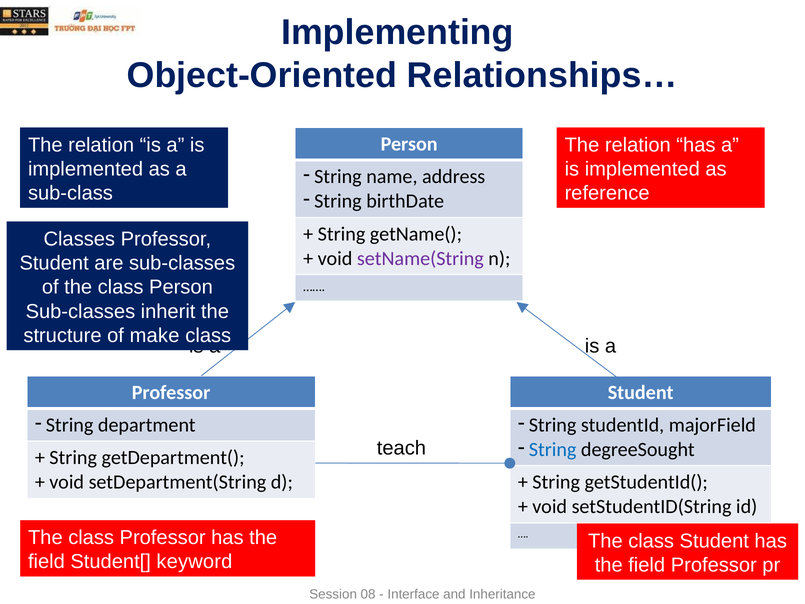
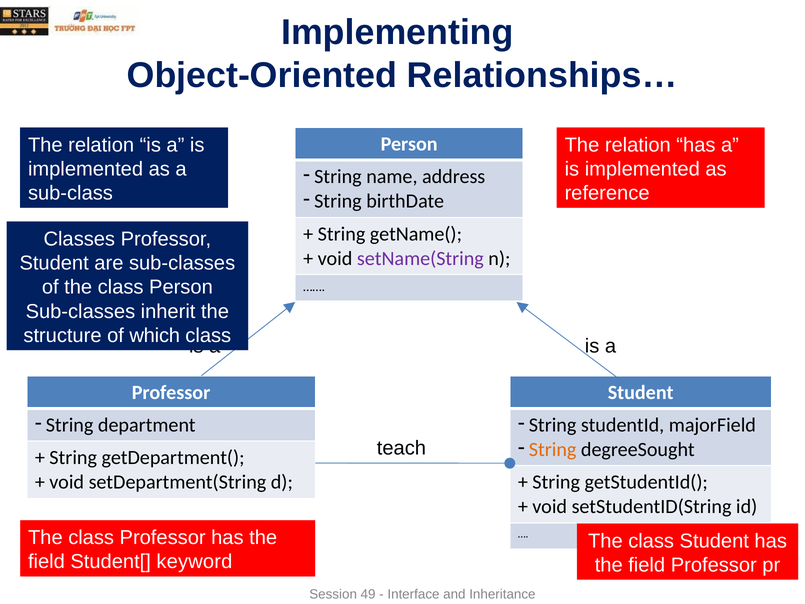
make: make -> which
String at (553, 449) colour: blue -> orange
08: 08 -> 49
